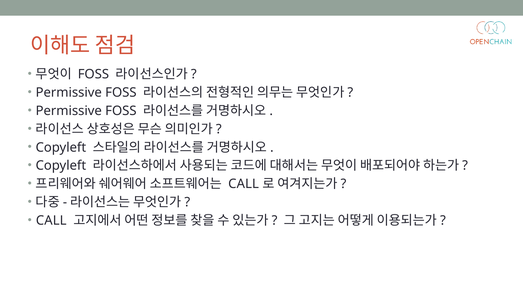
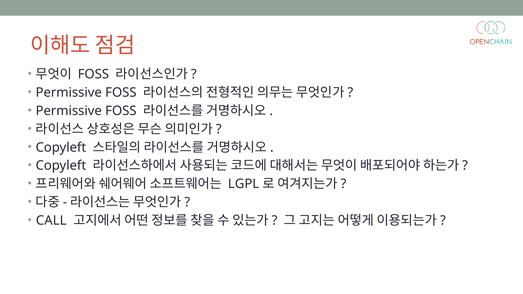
CALL at (244, 184): CALL -> LGPL
